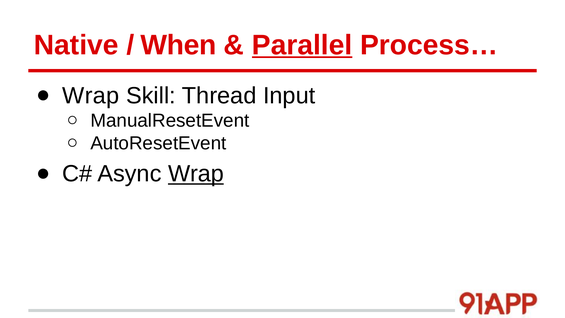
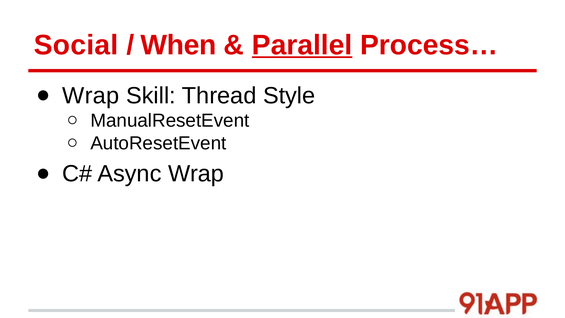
Native: Native -> Social
Input: Input -> Style
Wrap at (196, 174) underline: present -> none
